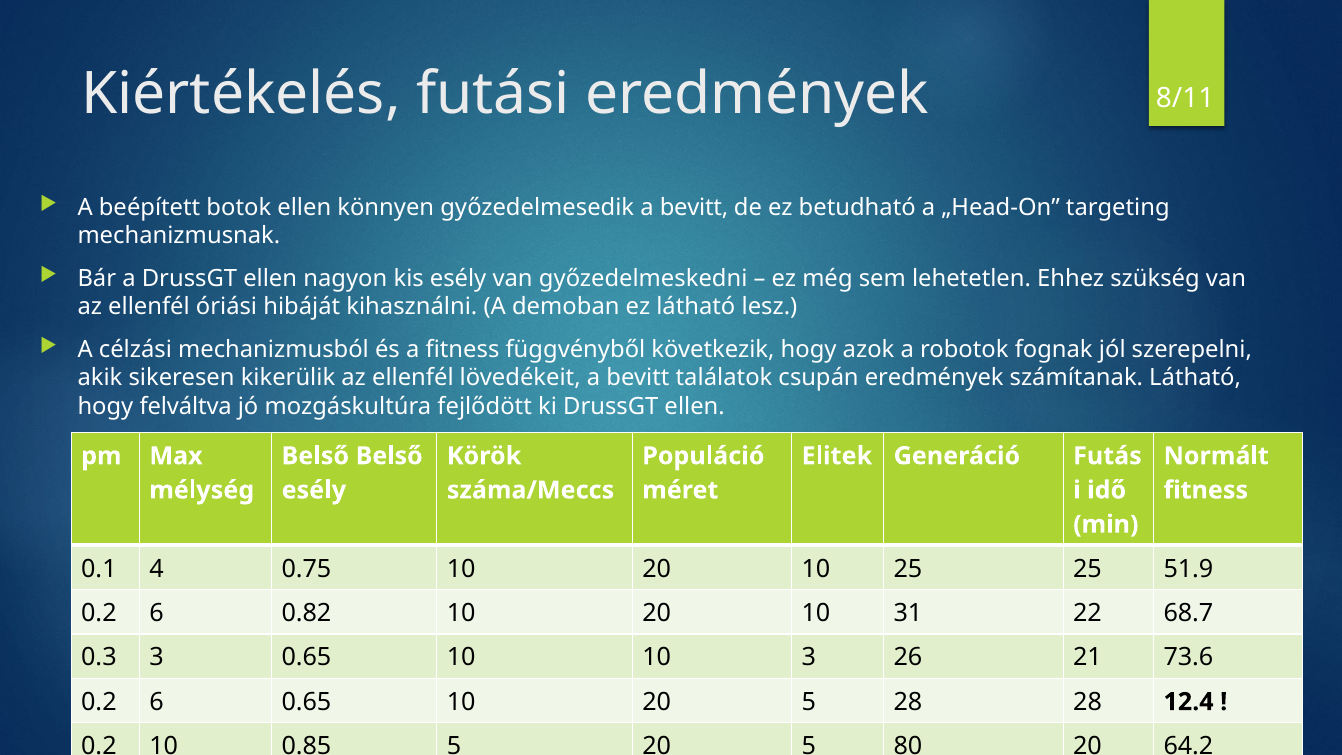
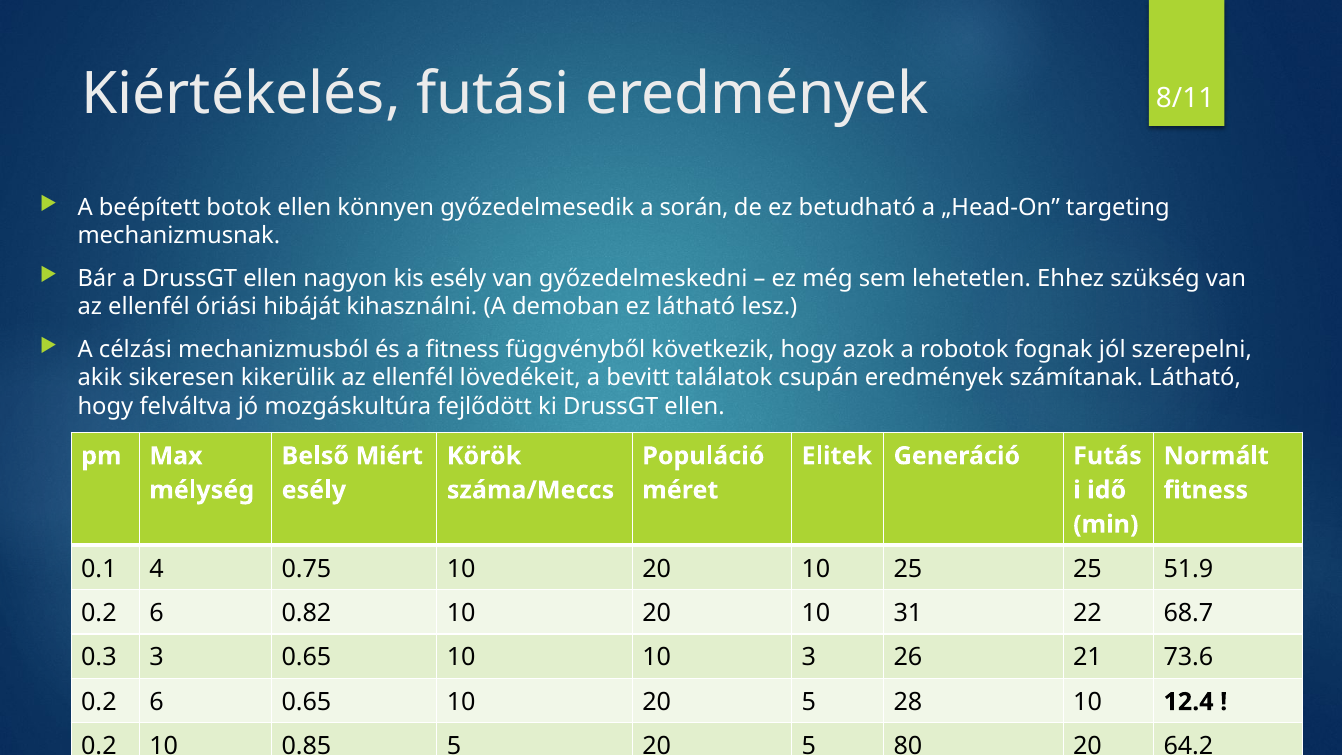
győzedelmesedik a bevitt: bevitt -> során
Belső Belső: Belső -> Miért
28 28: 28 -> 10
